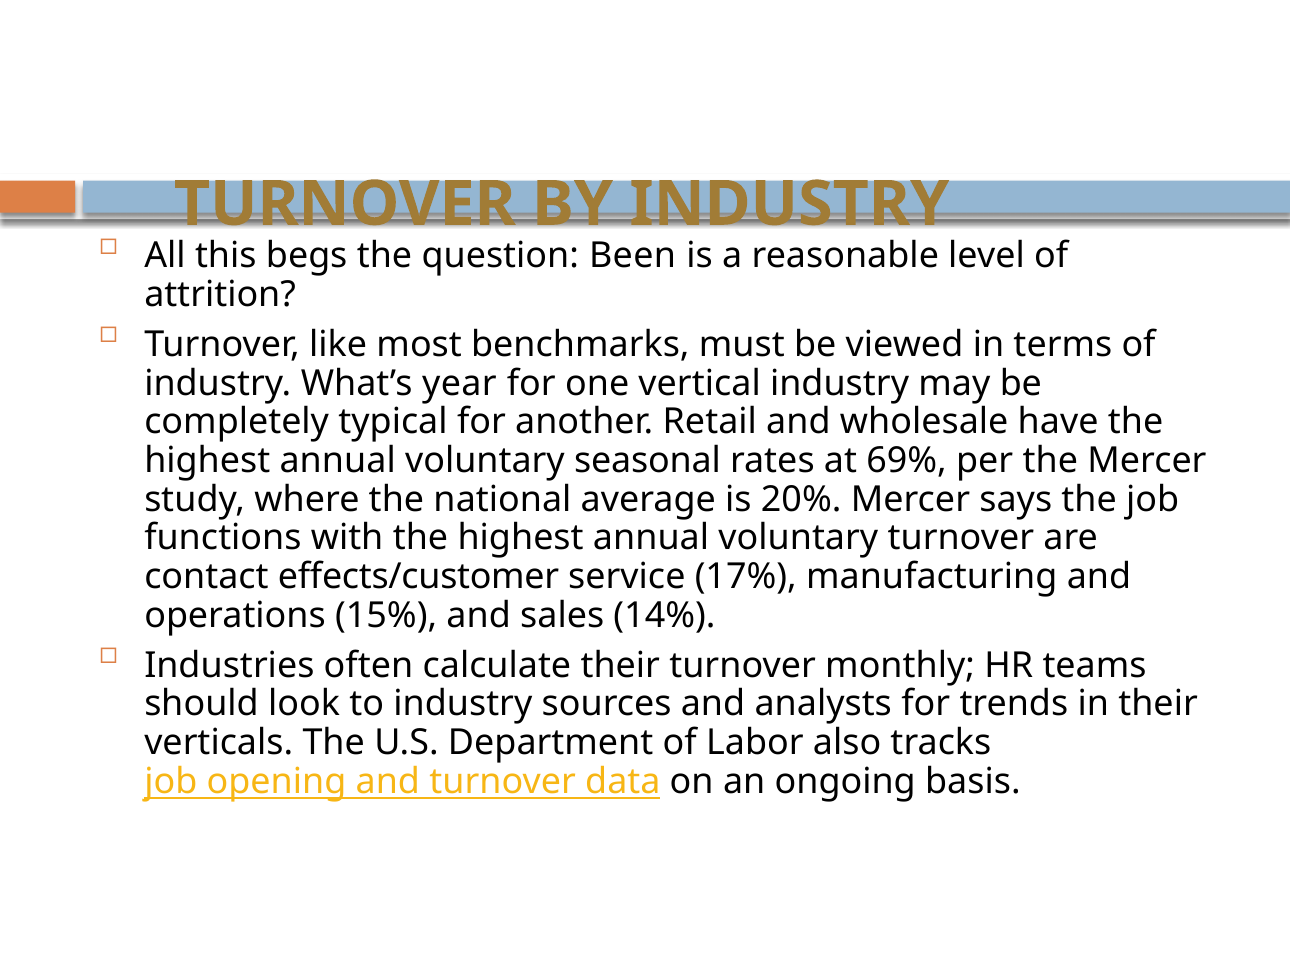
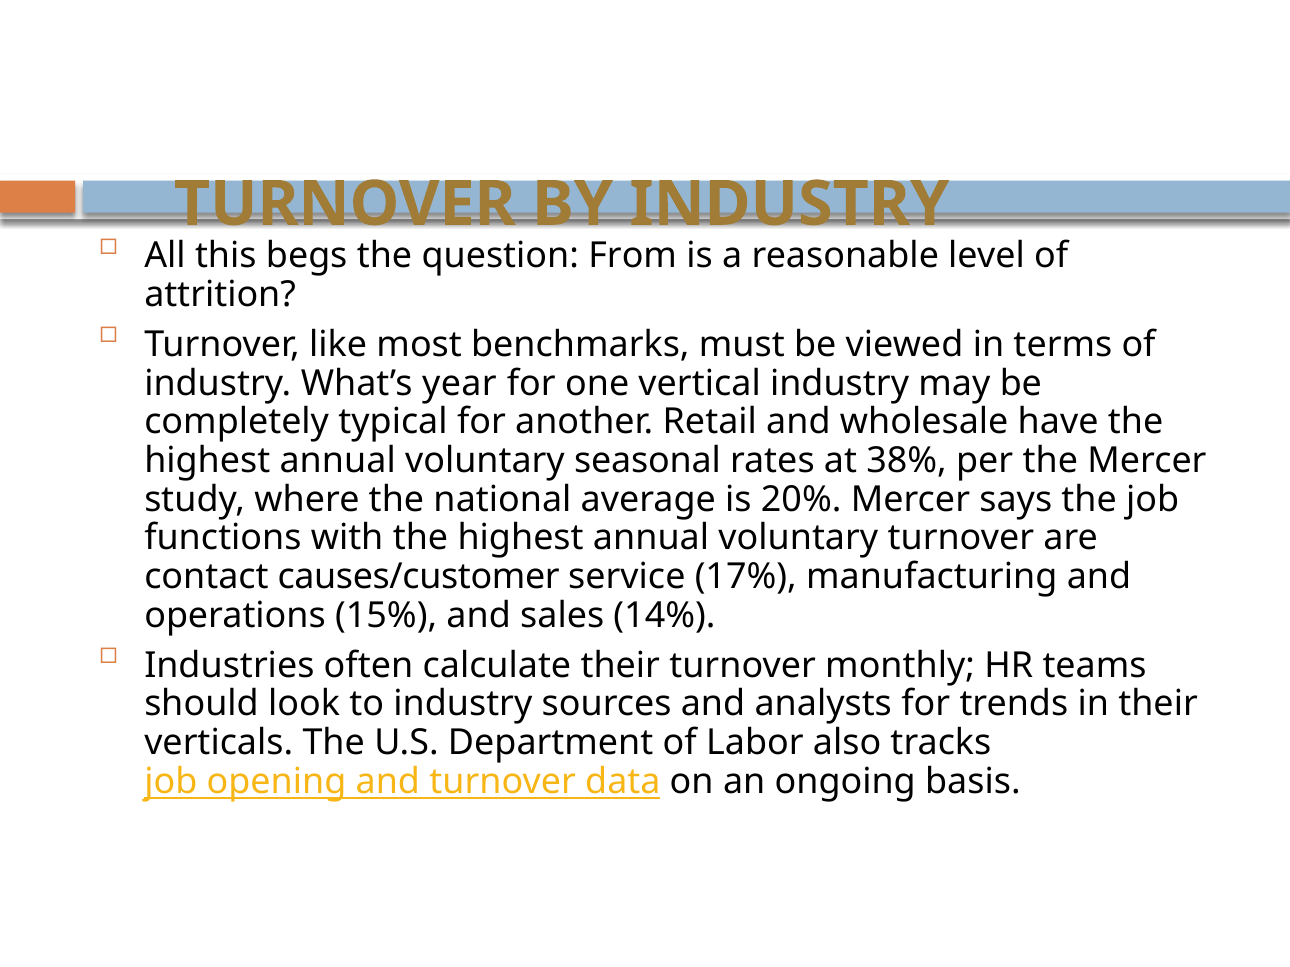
Been: Been -> From
69%: 69% -> 38%
effects/customer: effects/customer -> causes/customer
